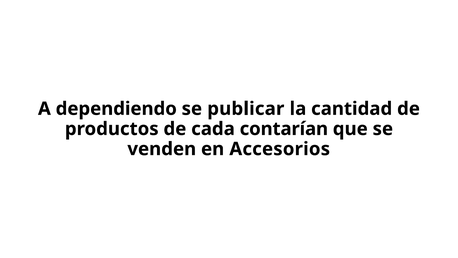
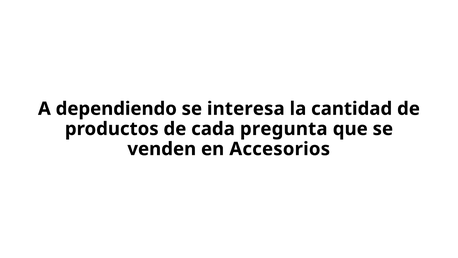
publicar: publicar -> interesa
contarían: contarían -> pregunta
